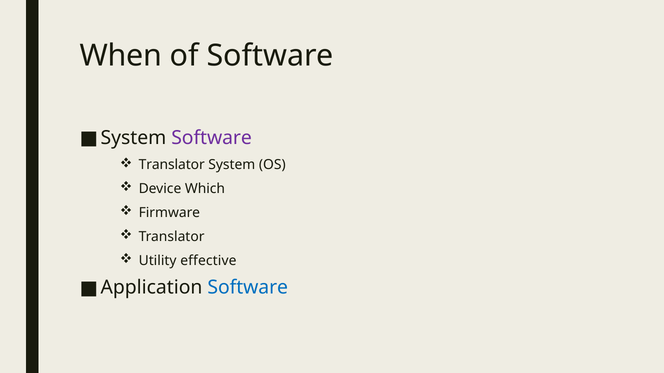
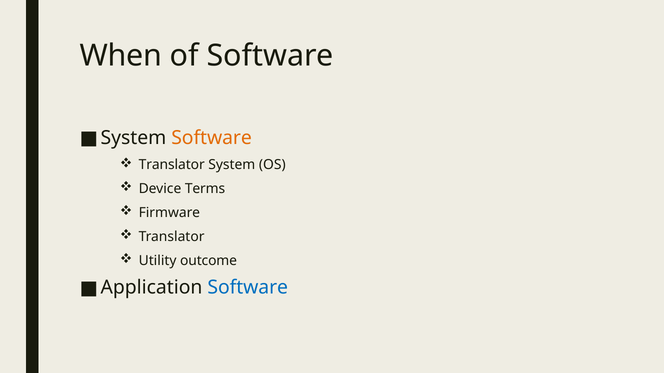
Software at (212, 138) colour: purple -> orange
Which: Which -> Terms
effective: effective -> outcome
